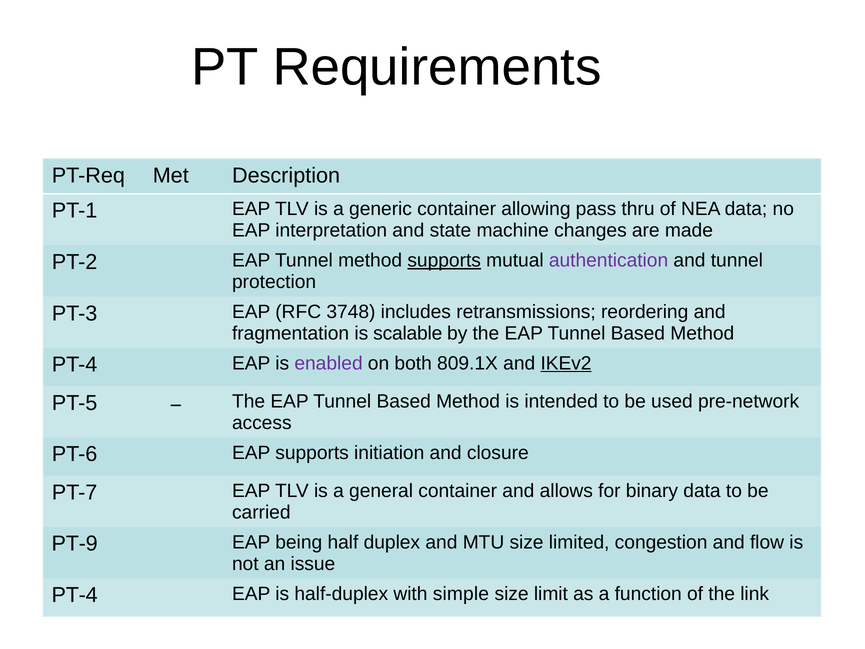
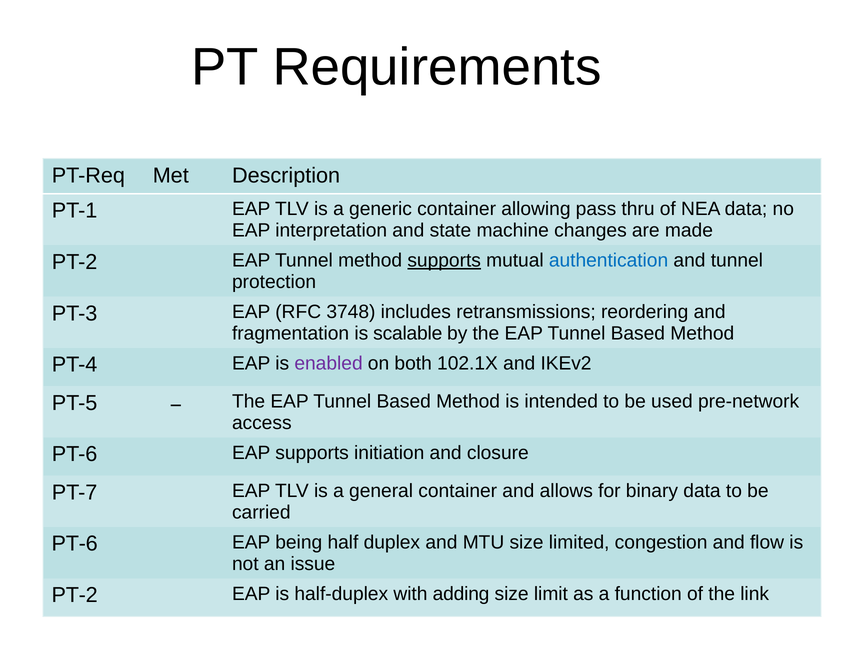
authentication colour: purple -> blue
809.1X: 809.1X -> 102.1X
IKEv2 underline: present -> none
PT-9 at (75, 544): PT-9 -> PT-6
PT-4 at (75, 595): PT-4 -> PT-2
simple: simple -> adding
